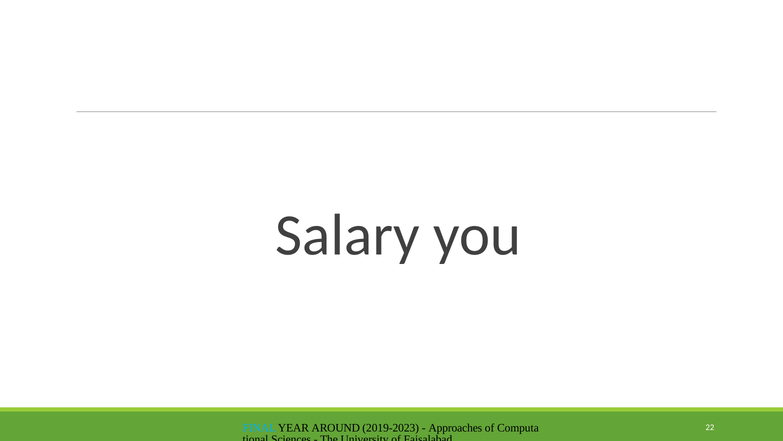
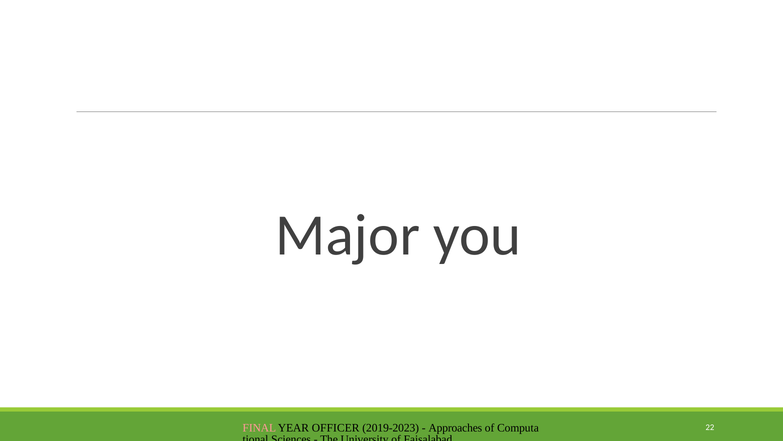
Salary: Salary -> Major
FINAL colour: light blue -> pink
AROUND: AROUND -> OFFICER
